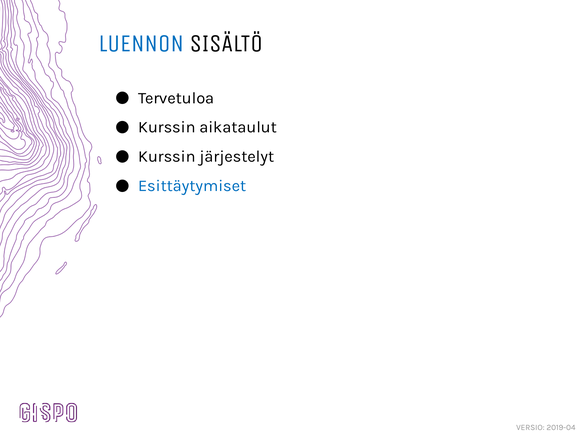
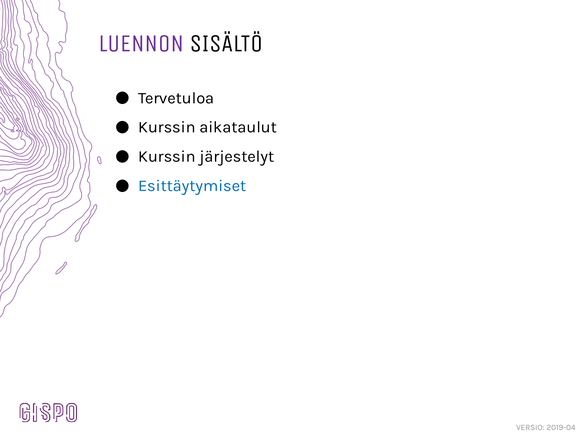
LUENNON colour: blue -> purple
